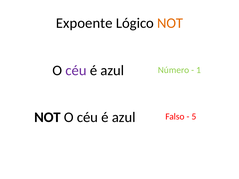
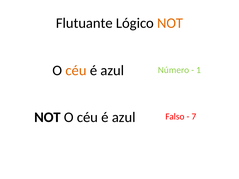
Expoente: Expoente -> Flutuante
céu at (76, 70) colour: purple -> orange
5: 5 -> 7
